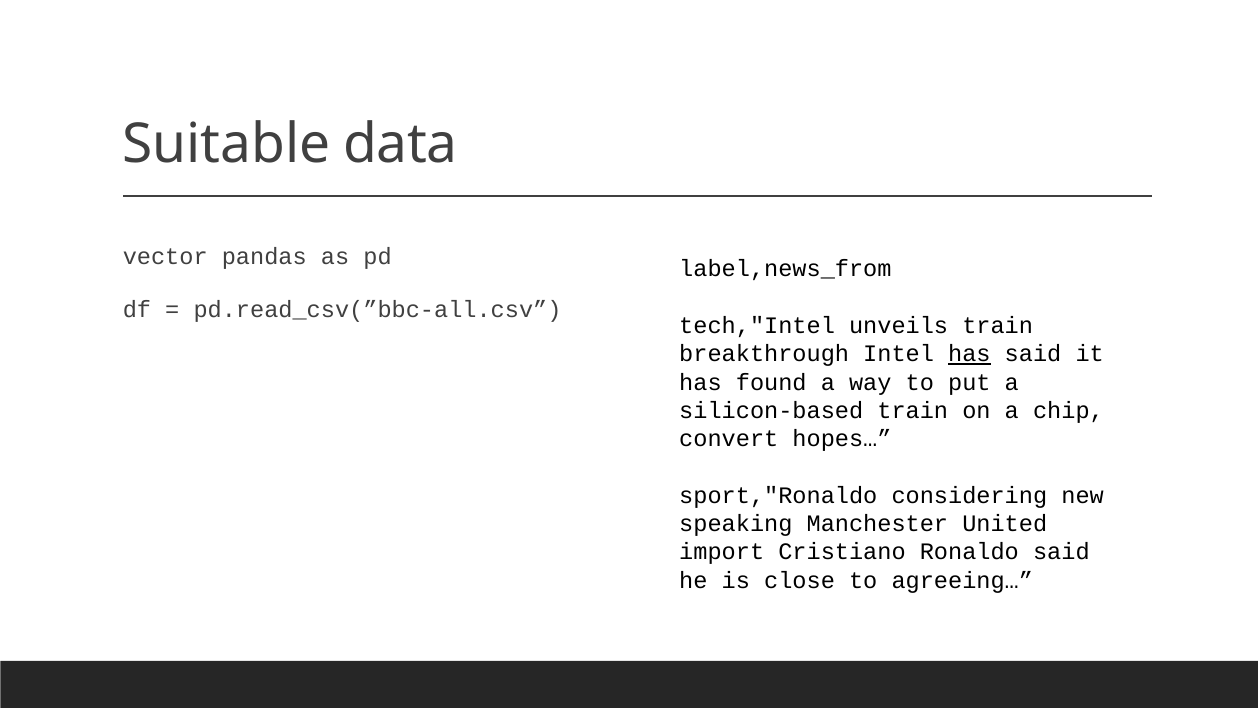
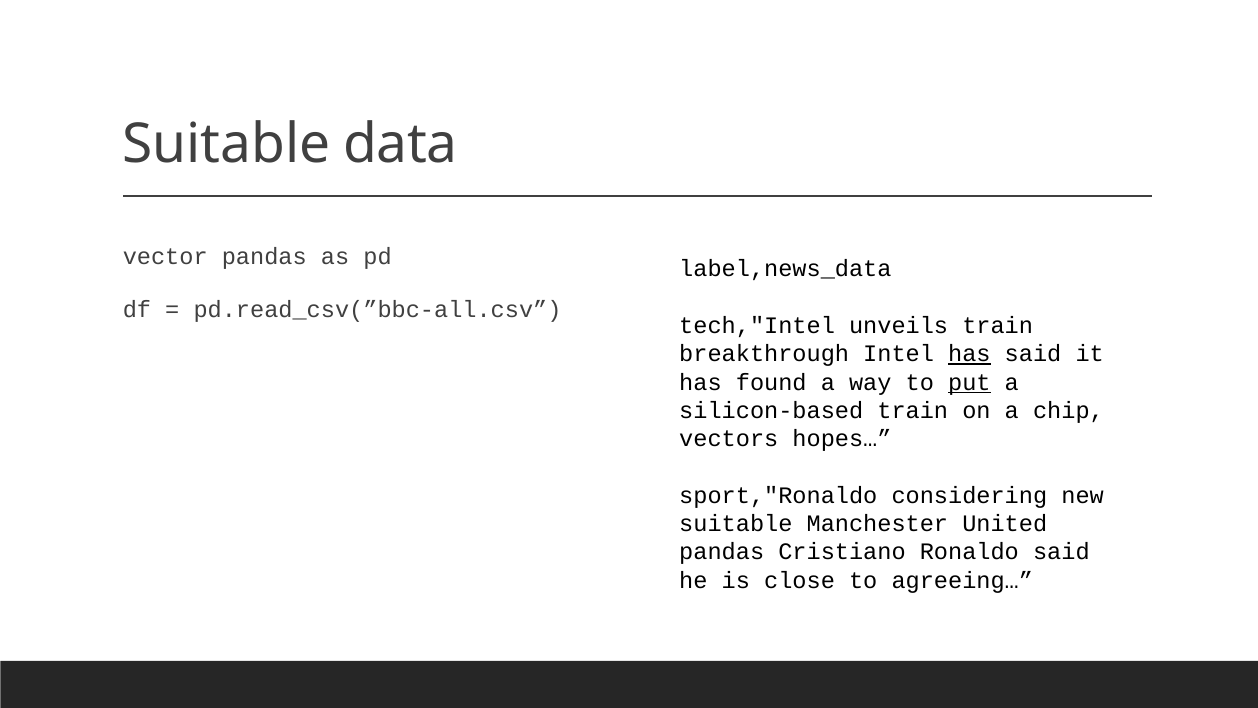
label,news_from: label,news_from -> label,news_data
put underline: none -> present
convert: convert -> vectors
speaking at (736, 524): speaking -> suitable
import at (722, 552): import -> pandas
